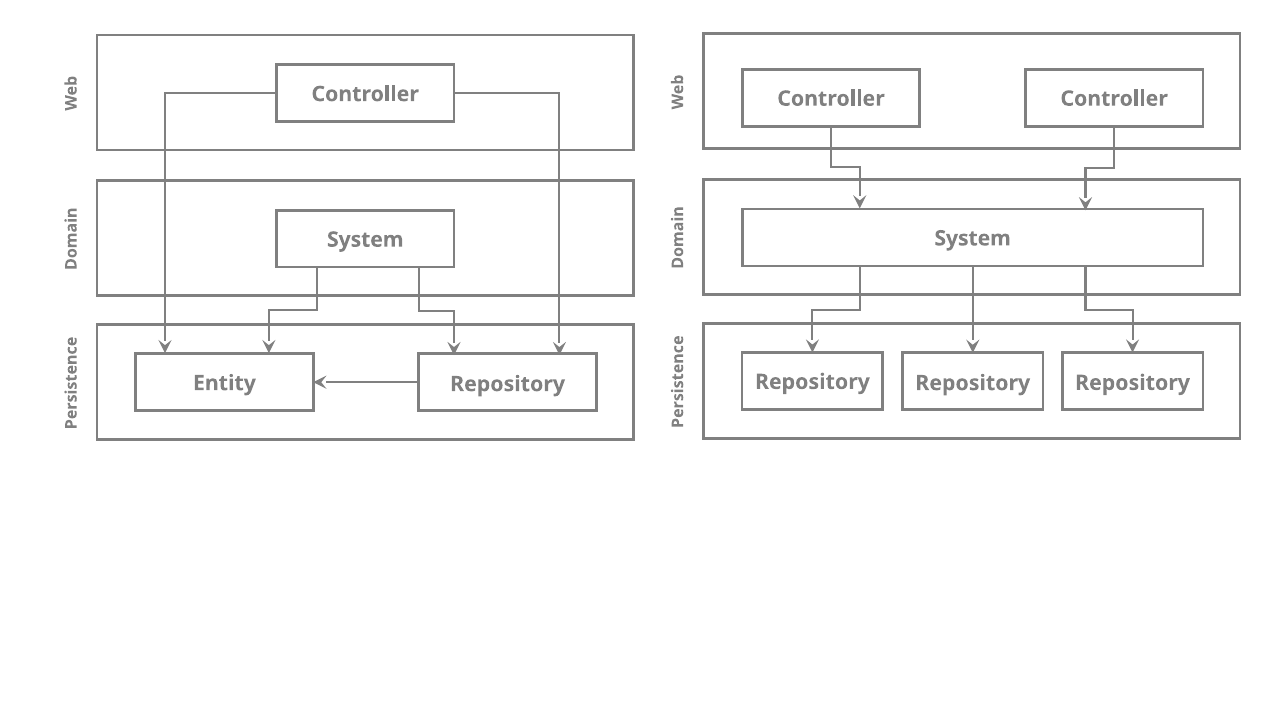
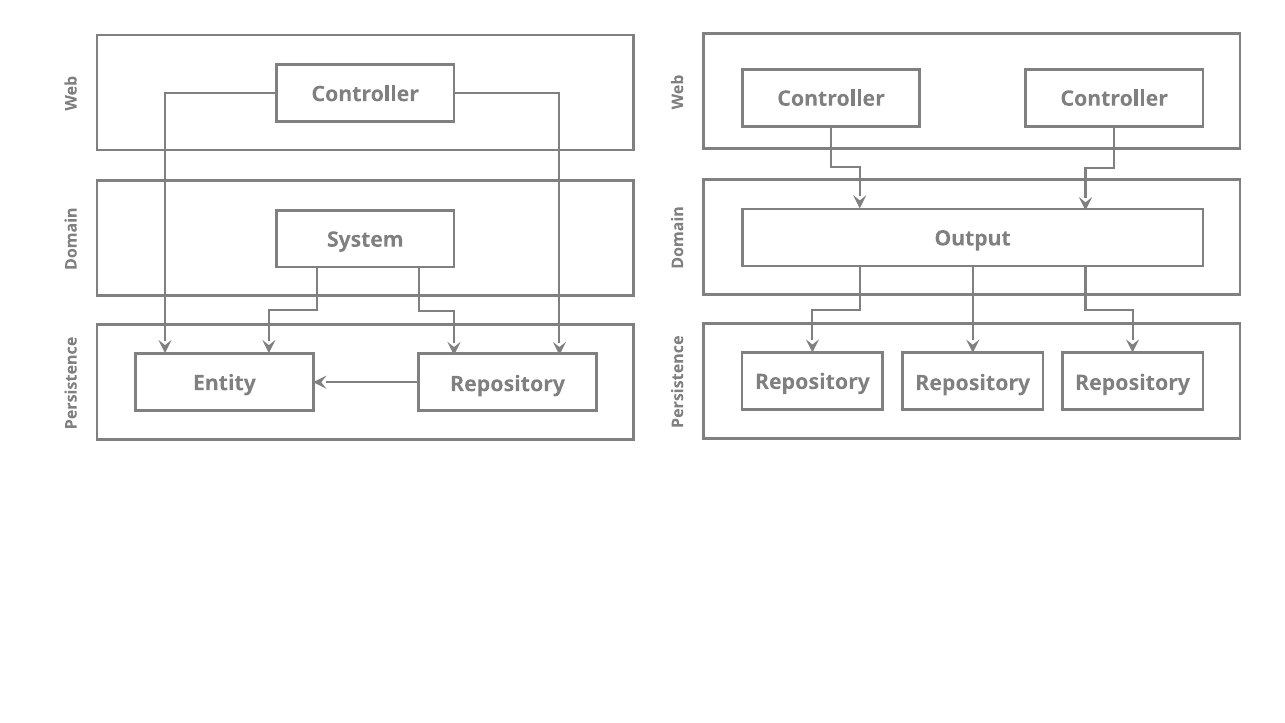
System at (973, 238): System -> Output
